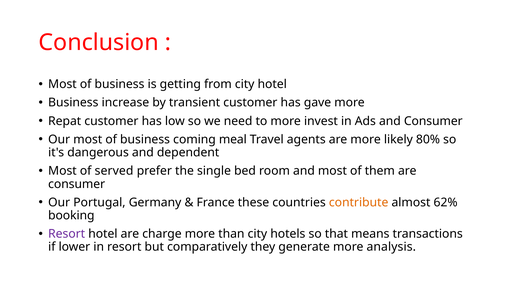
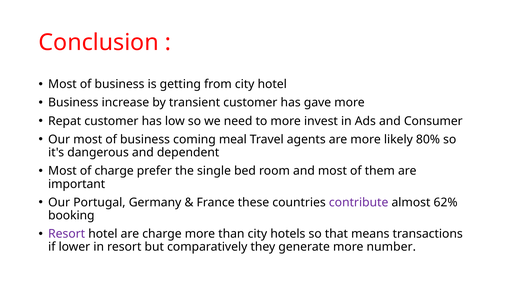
of served: served -> charge
consumer at (77, 184): consumer -> important
contribute colour: orange -> purple
analysis: analysis -> number
